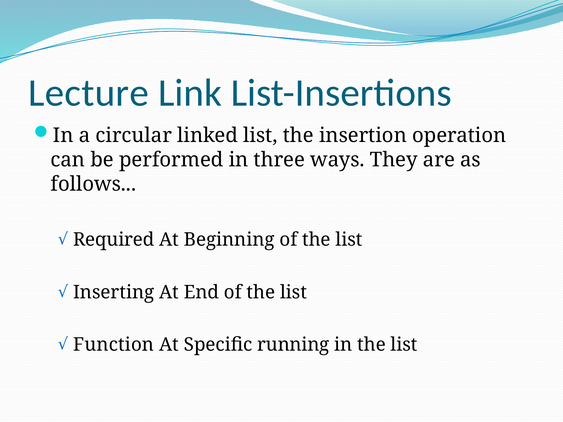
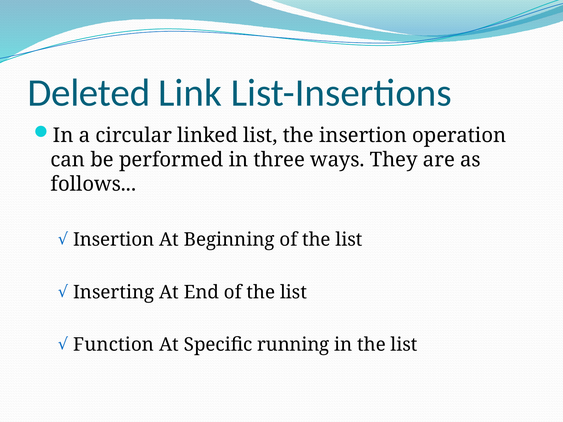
Lecture: Lecture -> Deleted
Required at (114, 240): Required -> Insertion
